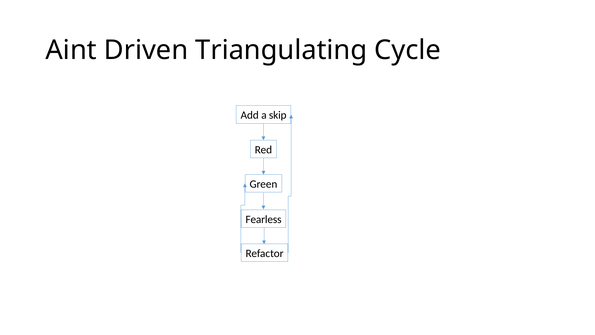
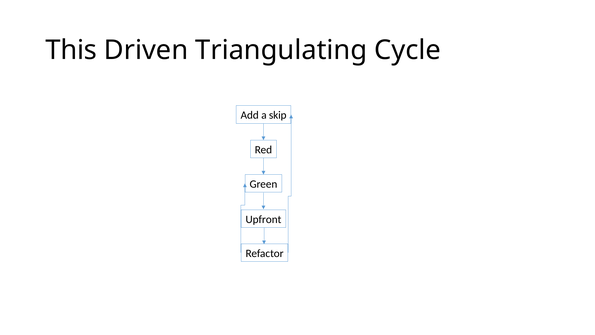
Aint: Aint -> This
Fearless: Fearless -> Upfront
